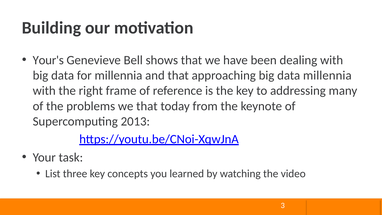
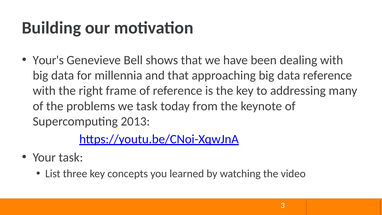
data millennia: millennia -> reference
we that: that -> task
